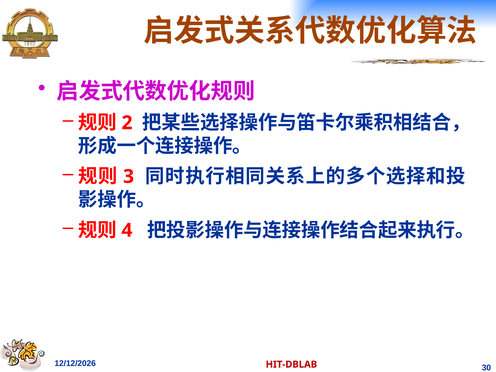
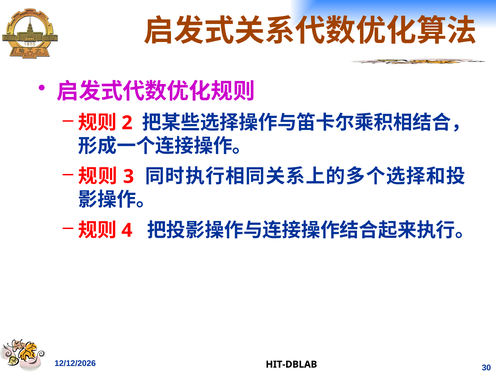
HIT-DBLAB colour: red -> black
